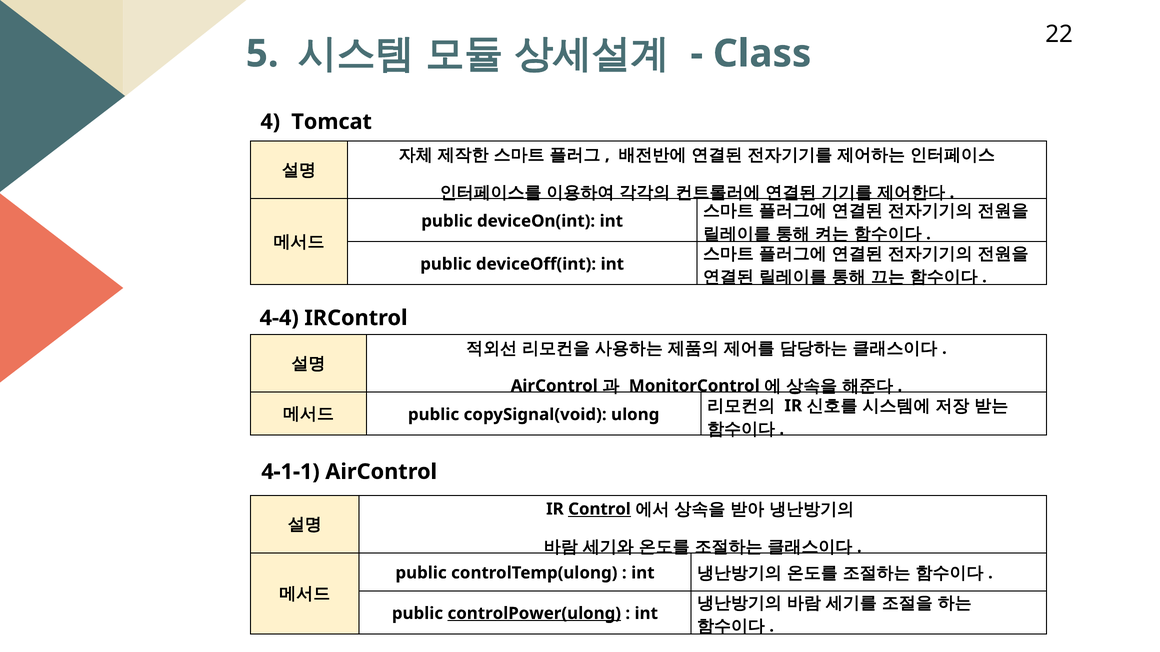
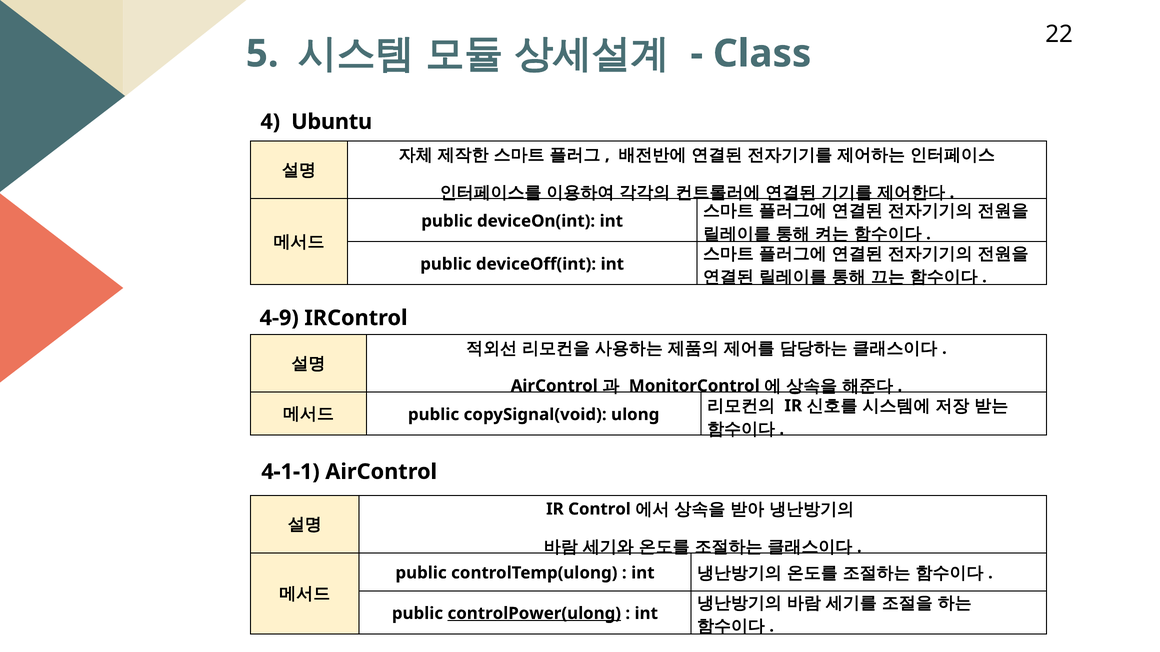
Tomcat: Tomcat -> Ubuntu
4-4: 4-4 -> 4-9
Control underline: present -> none
